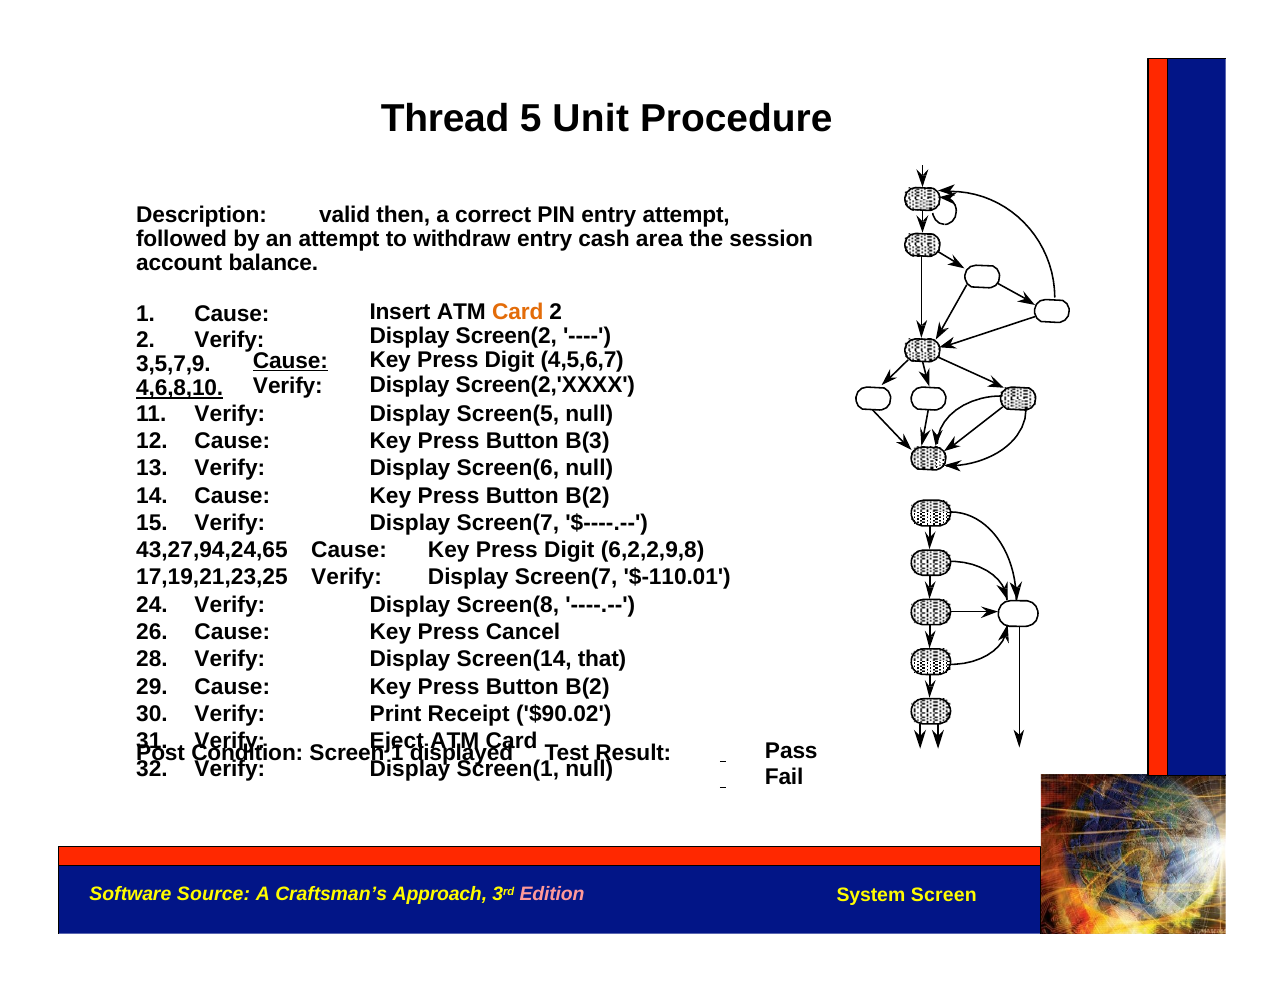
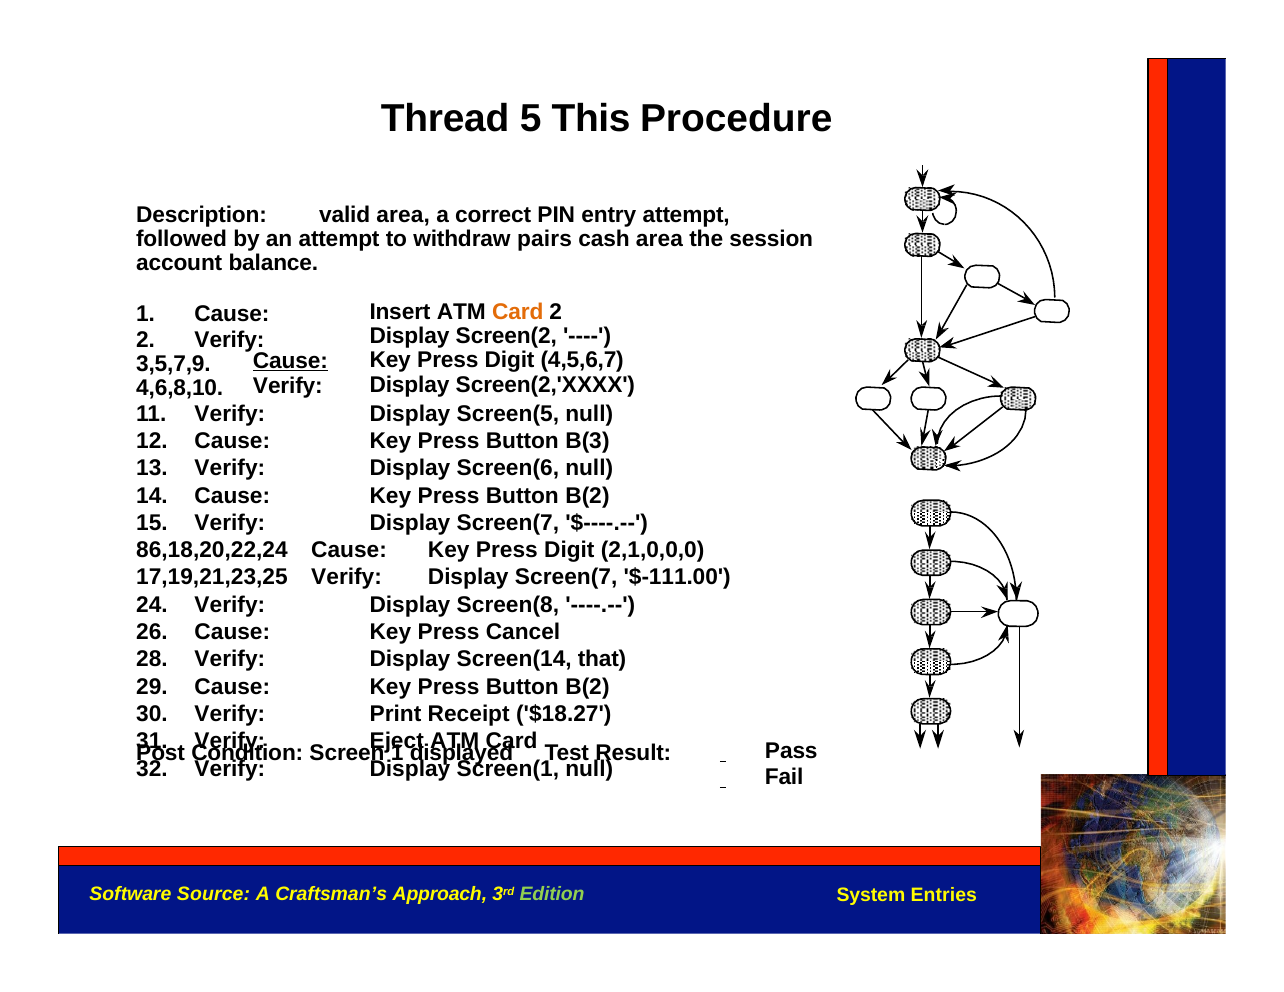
Unit: Unit -> This
valid then: then -> area
withdraw entry: entry -> pairs
4,6,8,10 underline: present -> none
43,27,94,24,65: 43,27,94,24,65 -> 86,18,20,22,24
6,2,2,9,8: 6,2,2,9,8 -> 2,1,0,0,0
$-110.01: $-110.01 -> $-111.00
$90.02: $90.02 -> $18.27
Edition colour: pink -> light green
System Screen: Screen -> Entries
